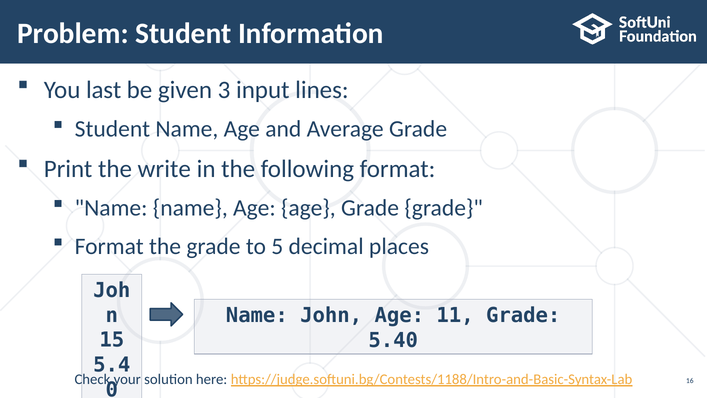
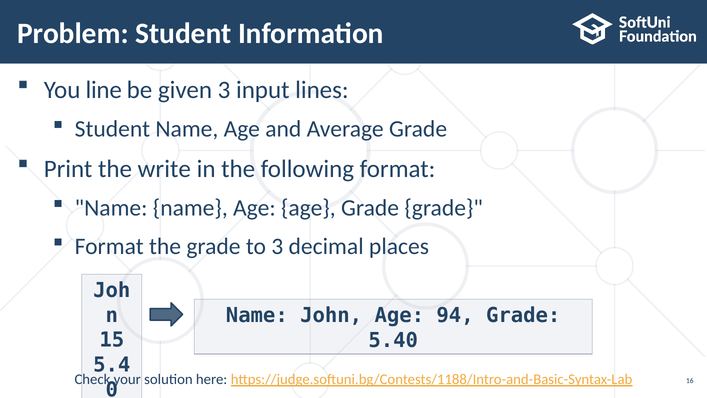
last: last -> line
to 5: 5 -> 3
11: 11 -> 94
